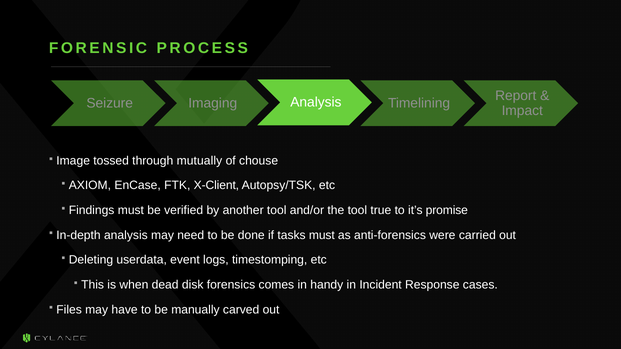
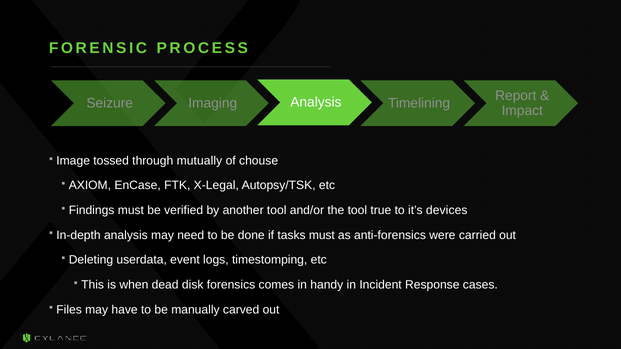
X-Client: X-Client -> X-Legal
promise: promise -> devices
